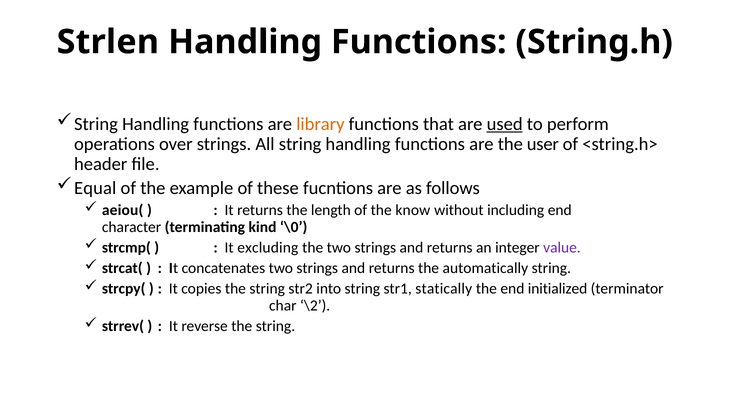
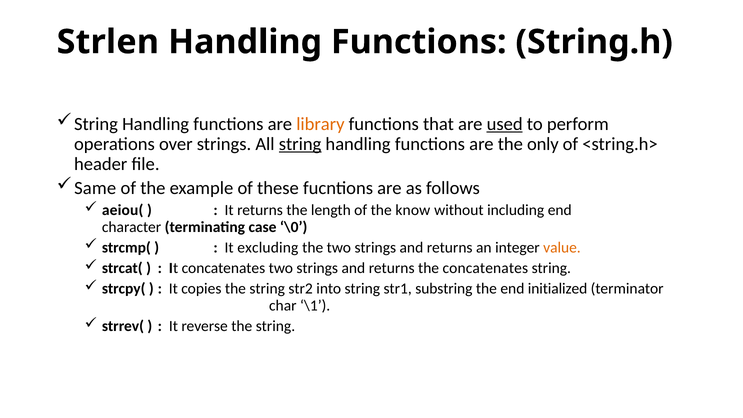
string at (300, 144) underline: none -> present
user: user -> only
Equal: Equal -> Same
kind: kind -> case
value colour: purple -> orange
the automatically: automatically -> concatenates
statically: statically -> substring
\2: \2 -> \1
